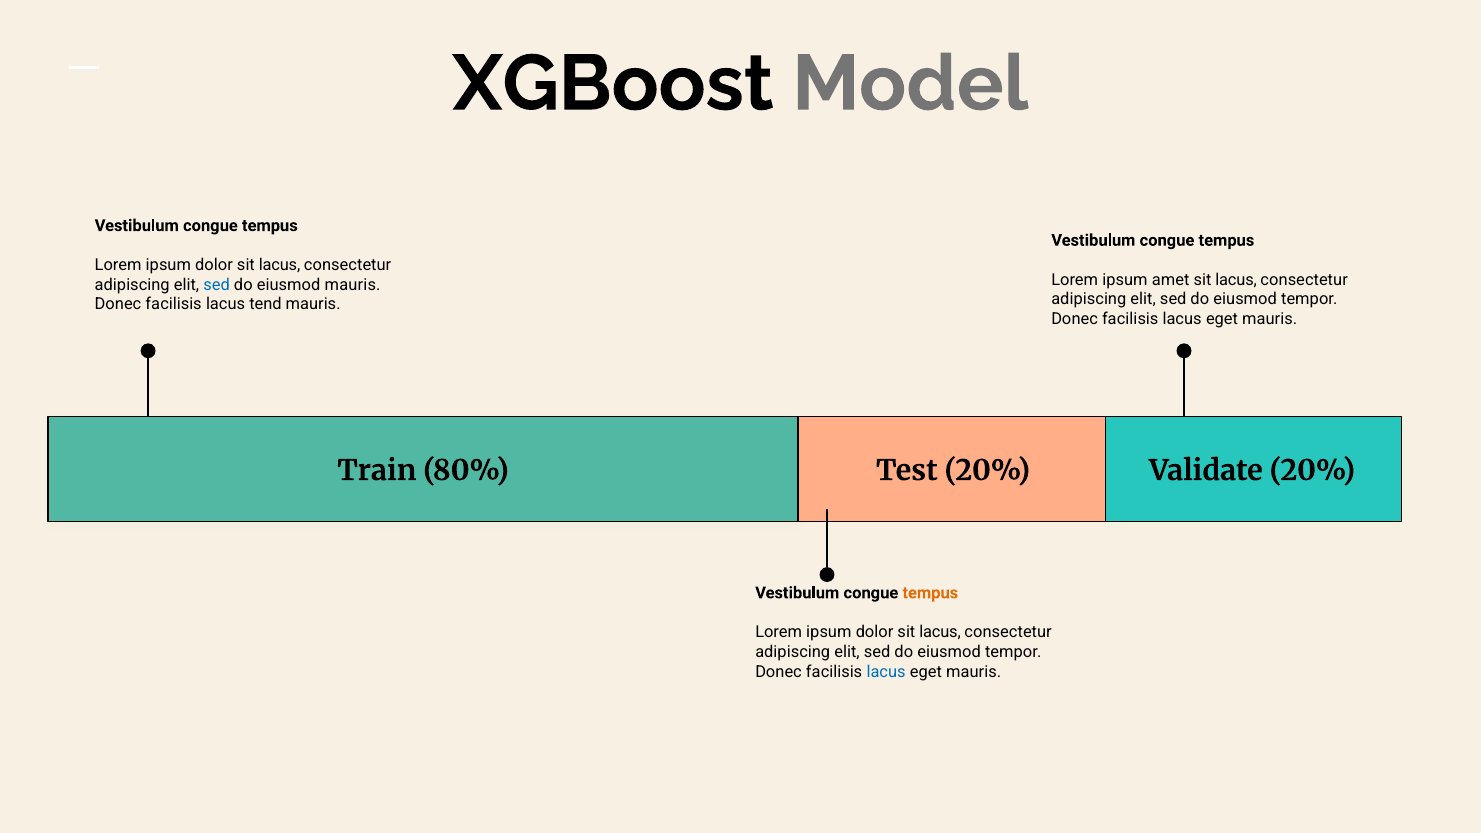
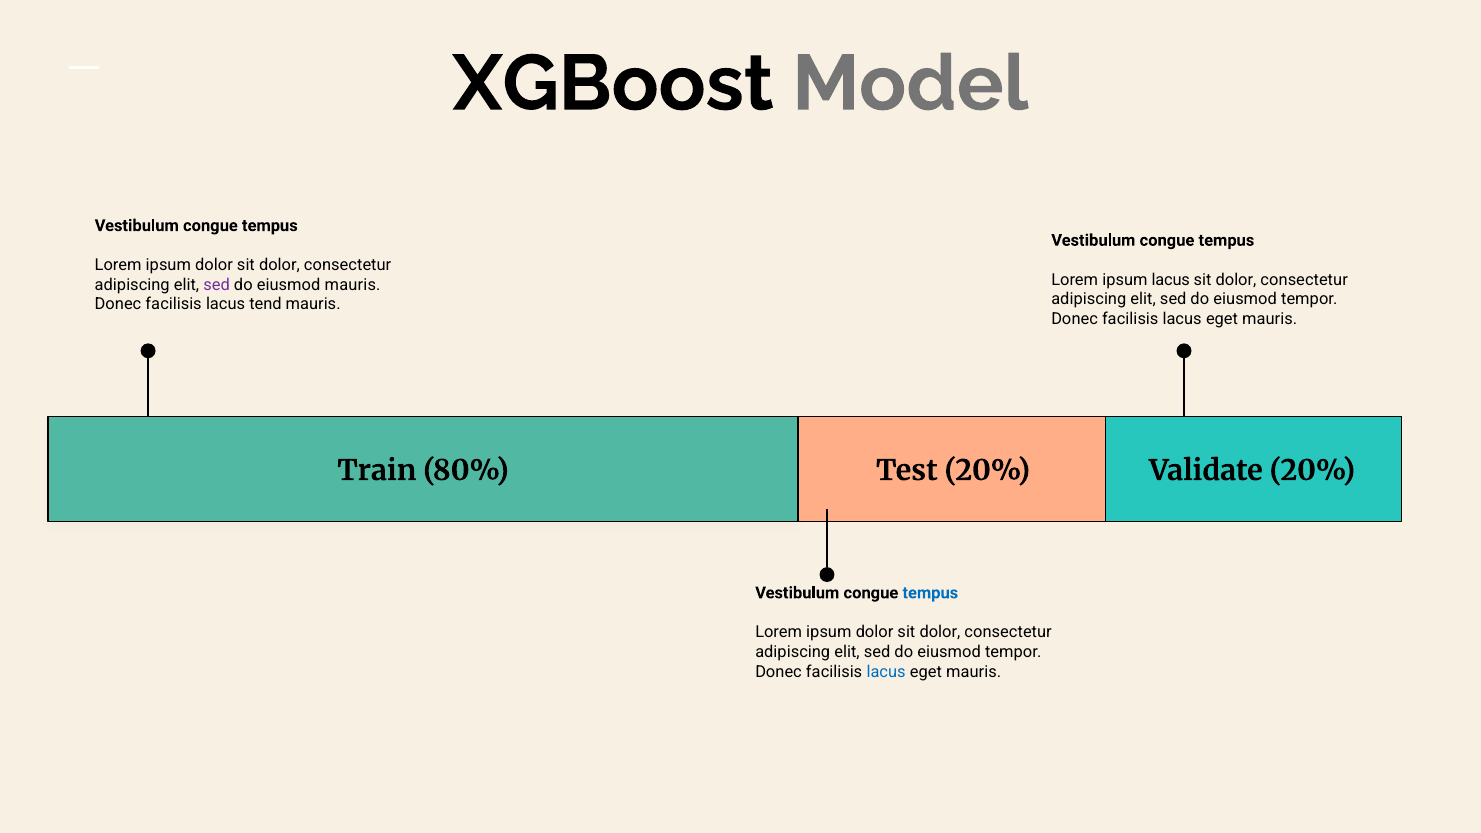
lacus at (279, 265): lacus -> dolor
ipsum amet: amet -> lacus
lacus at (1236, 280): lacus -> dolor
sed at (217, 285) colour: blue -> purple
tempus at (930, 593) colour: orange -> blue
lacus at (940, 632): lacus -> dolor
